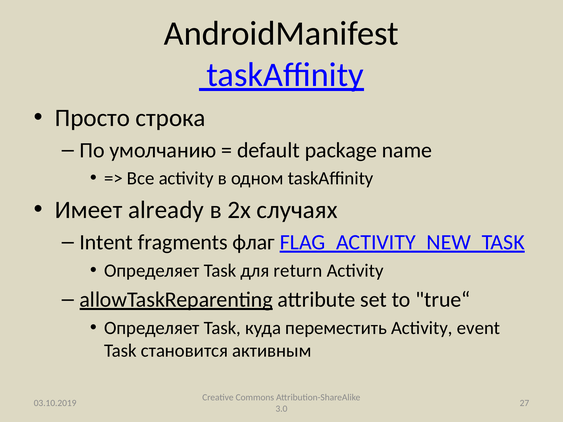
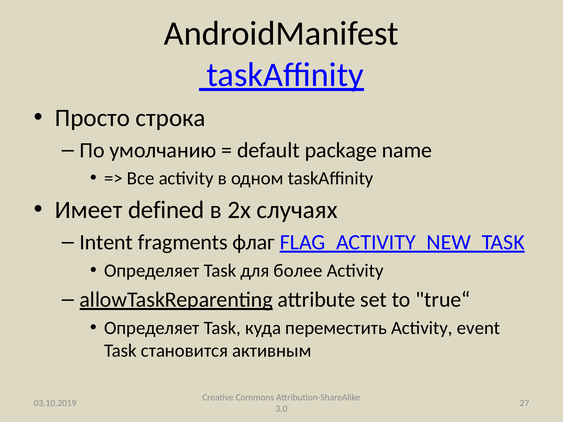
already: already -> defined
return: return -> более
